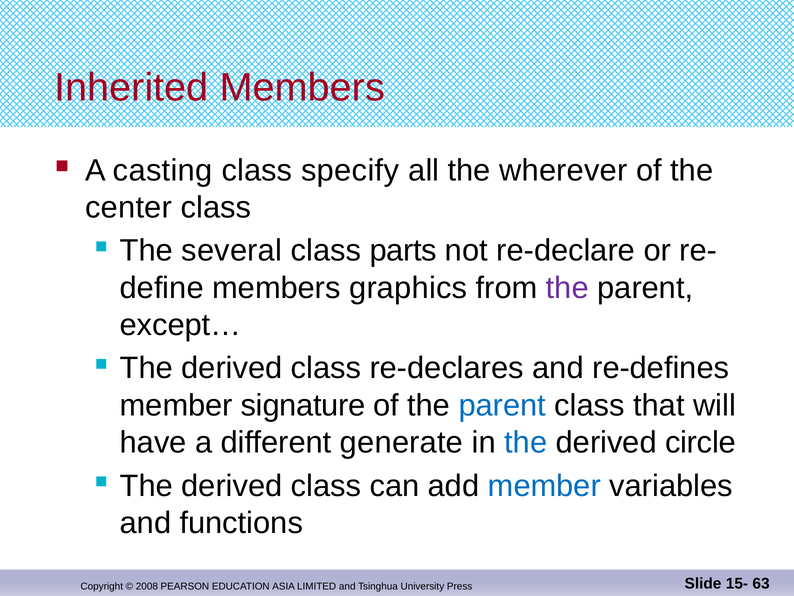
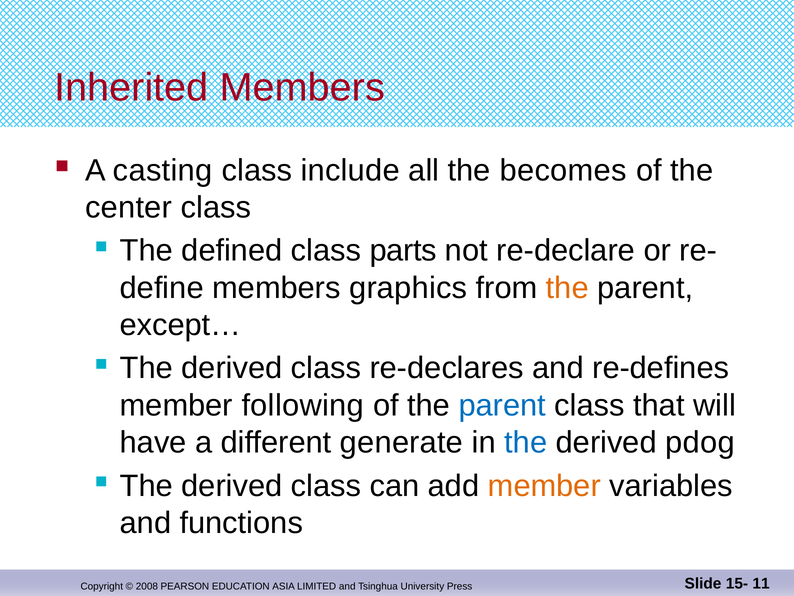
specify: specify -> include
wherever: wherever -> becomes
several: several -> defined
the at (567, 288) colour: purple -> orange
signature: signature -> following
circle: circle -> pdog
member at (544, 485) colour: blue -> orange
63: 63 -> 11
